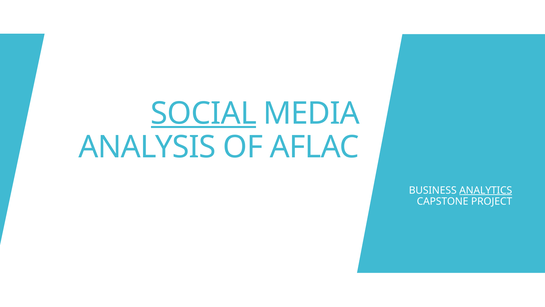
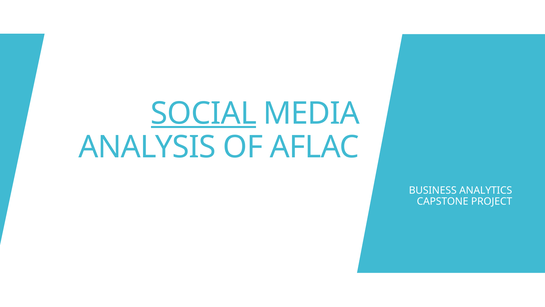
ANALYTICS underline: present -> none
